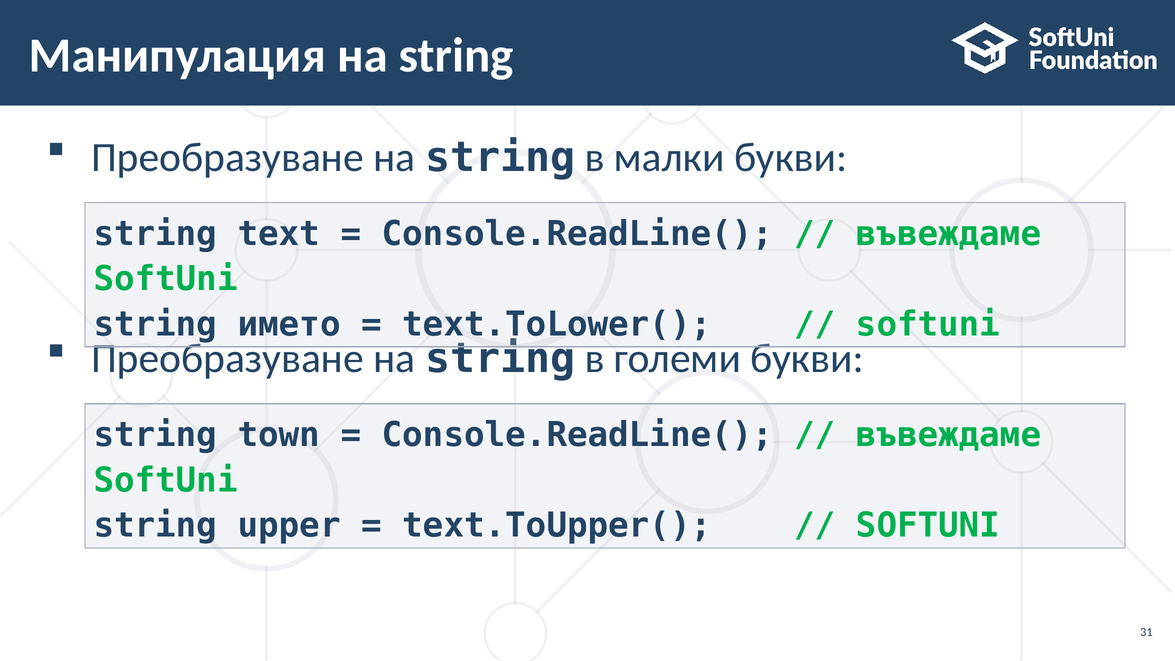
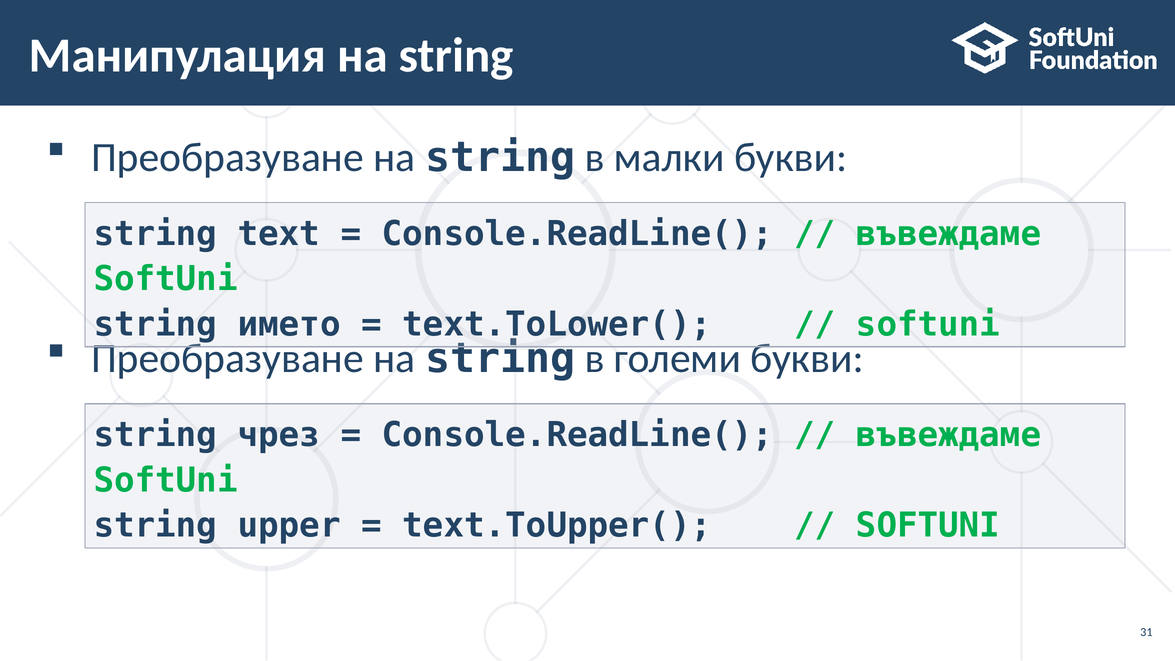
town: town -> чрез
